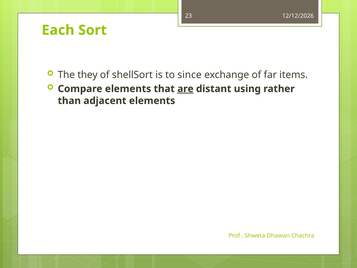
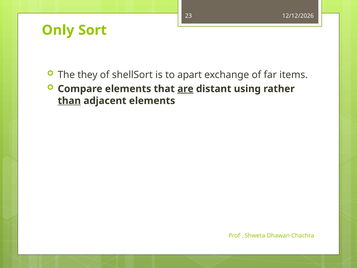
Each: Each -> Only
since: since -> apart
than underline: none -> present
